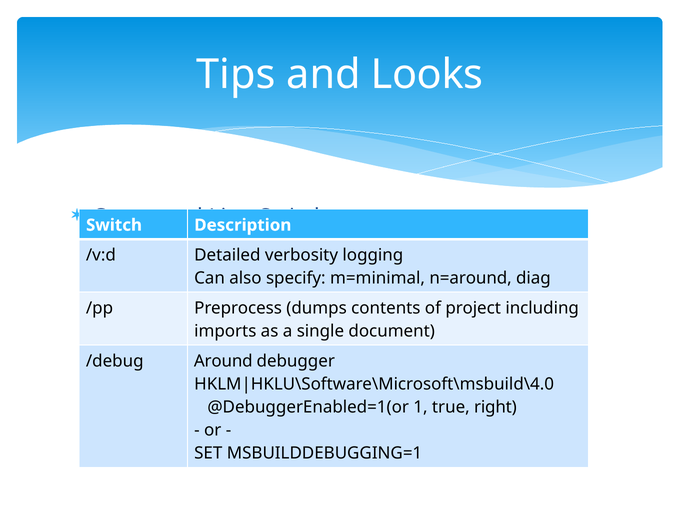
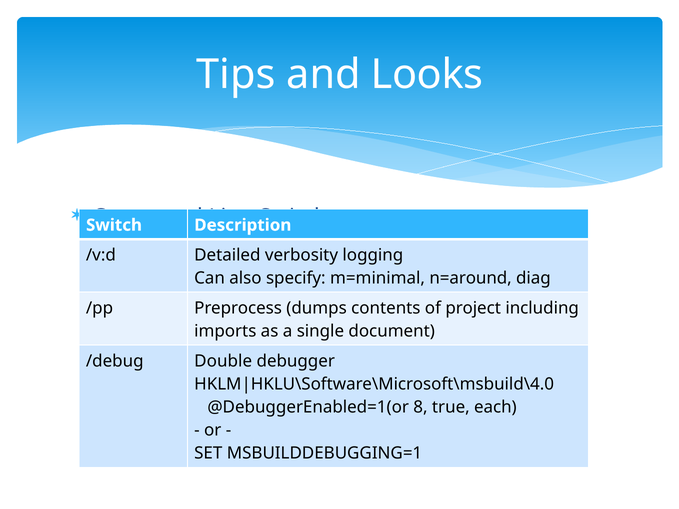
Around: Around -> Double
1: 1 -> 8
right: right -> each
